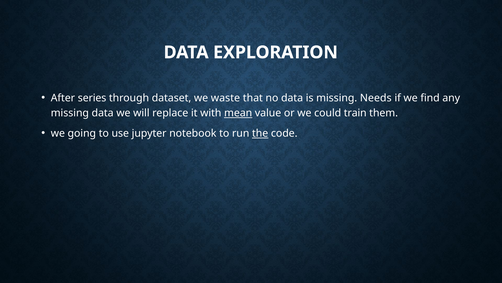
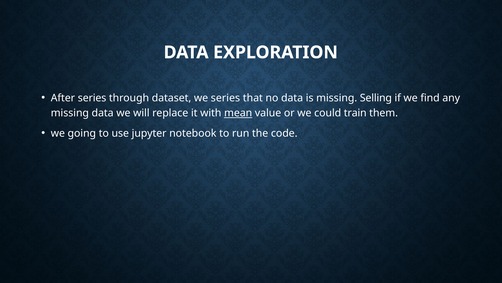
we waste: waste -> series
Needs: Needs -> Selling
the underline: present -> none
